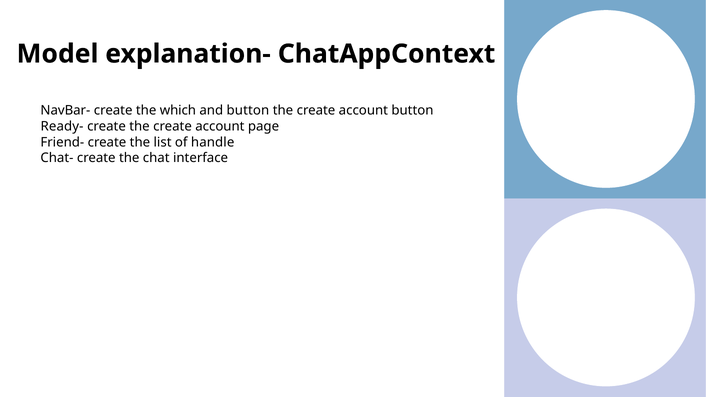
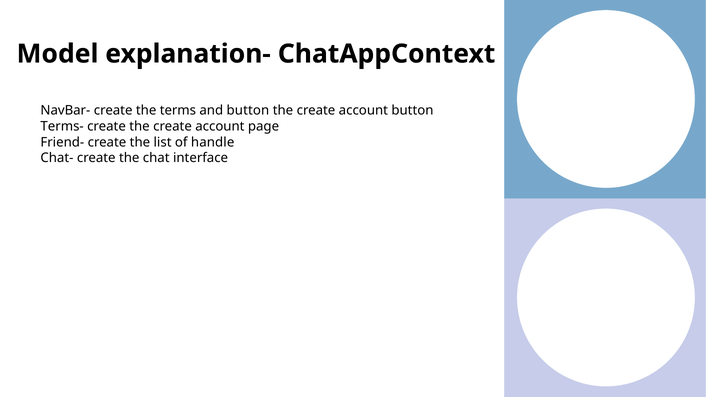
which: which -> terms
Ready-: Ready- -> Terms-
